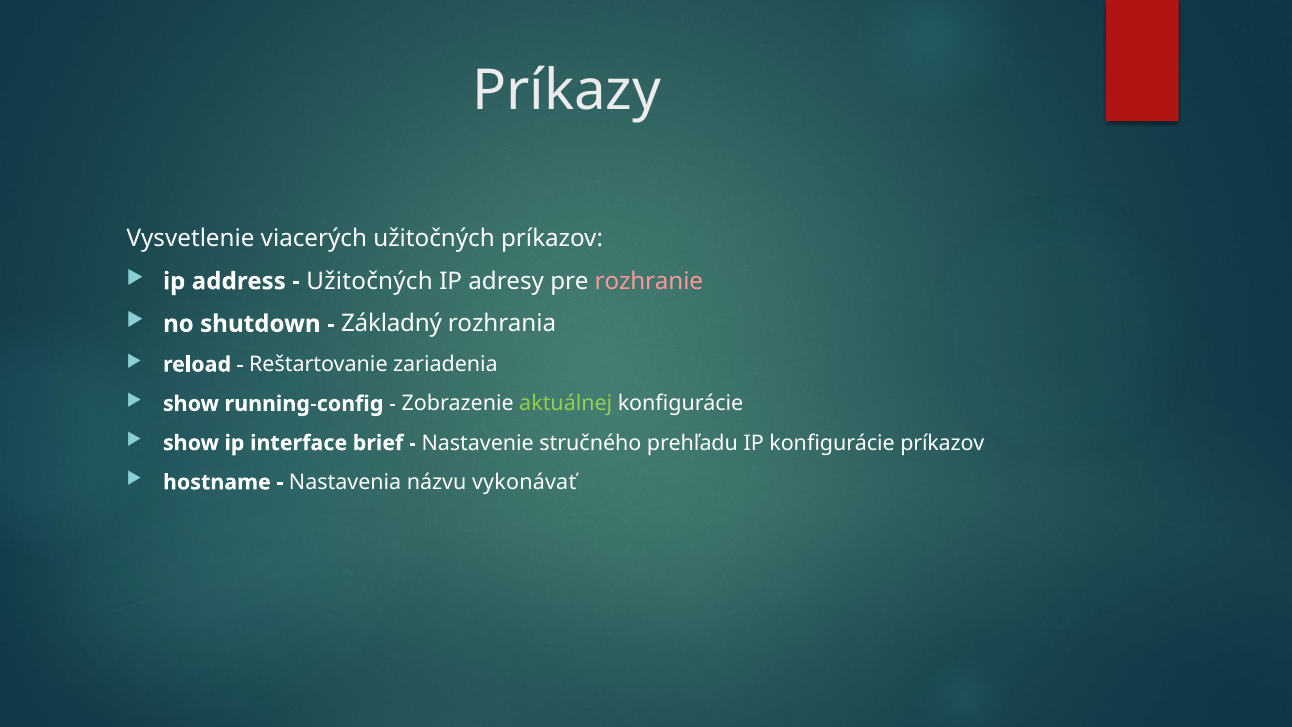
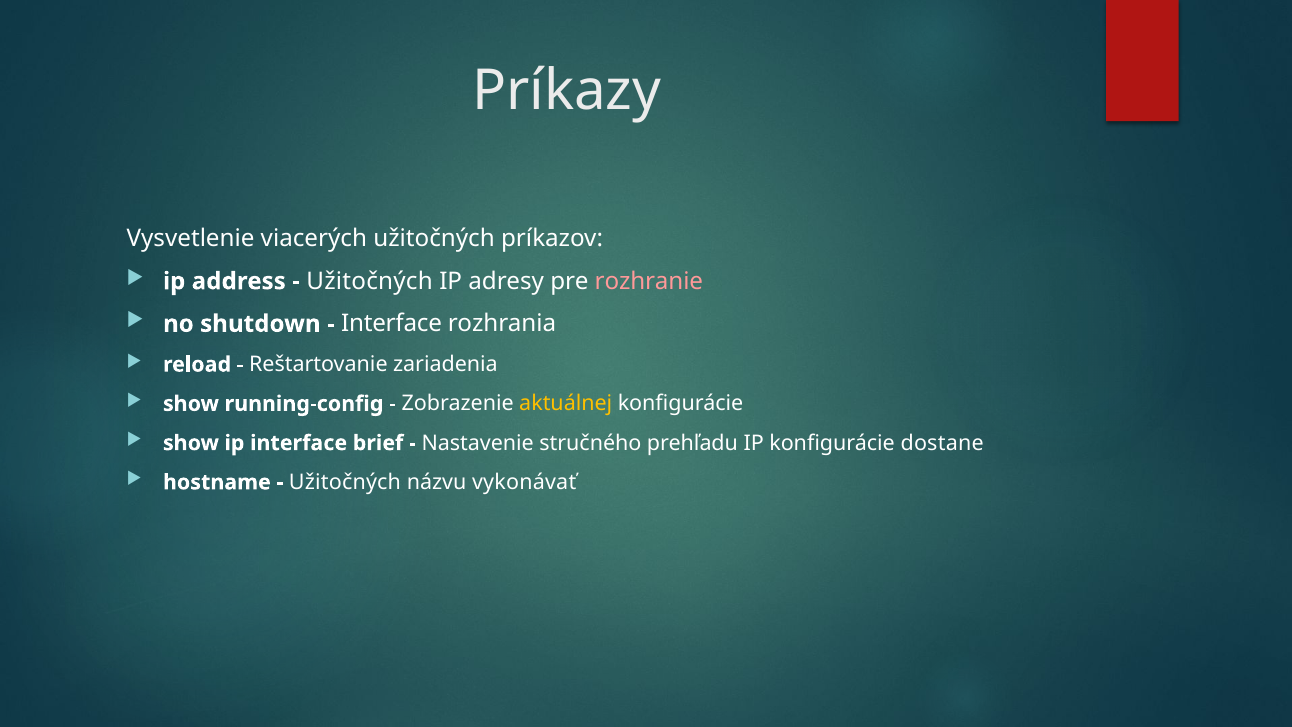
Základný at (392, 324): Základný -> Interface
aktuálnej colour: light green -> yellow
konfigurácie príkazov: príkazov -> dostane
Nastavenia at (345, 482): Nastavenia -> Užitočných
